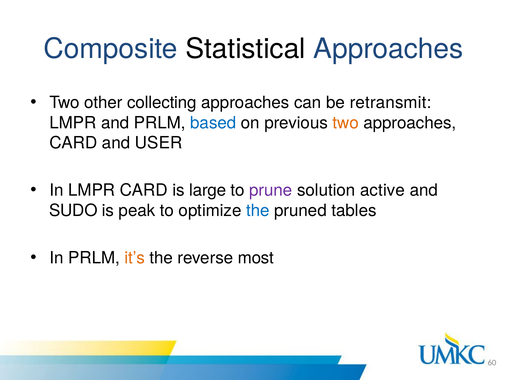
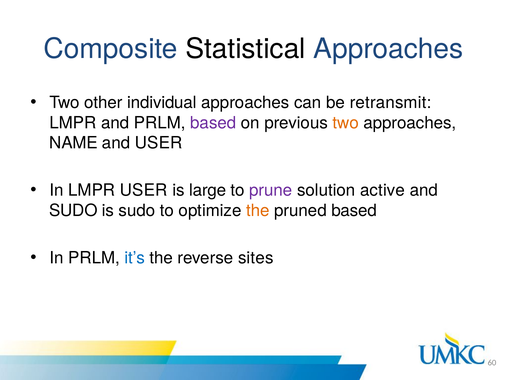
collecting: collecting -> individual
based at (213, 123) colour: blue -> purple
CARD at (73, 143): CARD -> NAME
LMPR CARD: CARD -> USER
is peak: peak -> sudo
the at (258, 211) colour: blue -> orange
pruned tables: tables -> based
it’s colour: orange -> blue
most: most -> sites
